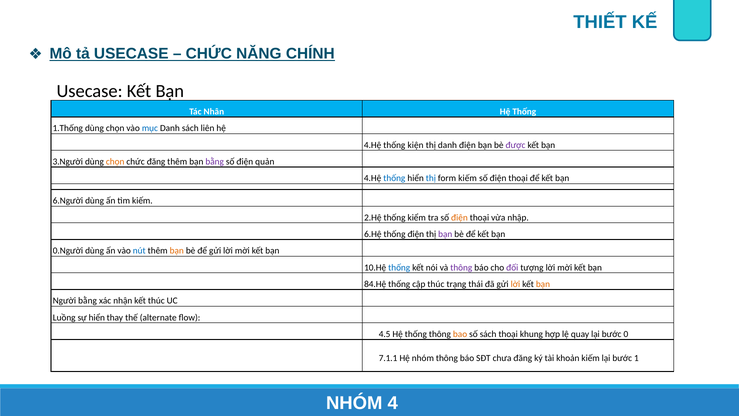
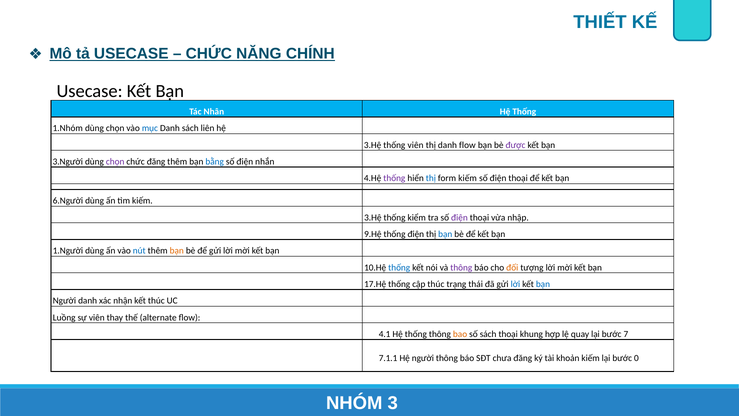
1.Thống: 1.Thống -> 1.Nhóm
4.Hệ at (373, 145): 4.Hệ -> 3.Hệ
thống kiện: kiện -> viên
danh điện: điện -> flow
chọn at (115, 162) colour: orange -> purple
bằng at (215, 162) colour: purple -> blue
quản: quản -> nhắn
thống at (394, 178) colour: blue -> purple
2.Hệ at (373, 217): 2.Hệ -> 3.Hệ
điện at (459, 217) colour: orange -> purple
6.Hệ: 6.Hệ -> 9.Hệ
bạn at (445, 234) colour: purple -> blue
0.Người: 0.Người -> 1.Người
đối colour: purple -> orange
84.Hệ: 84.Hệ -> 17.Hệ
lời at (515, 284) colour: orange -> blue
bạn at (543, 284) colour: orange -> blue
Người bằng: bằng -> danh
sự hiển: hiển -> viên
4.5: 4.5 -> 4.1
0: 0 -> 7
Hệ nhóm: nhóm -> người
1: 1 -> 0
4: 4 -> 3
